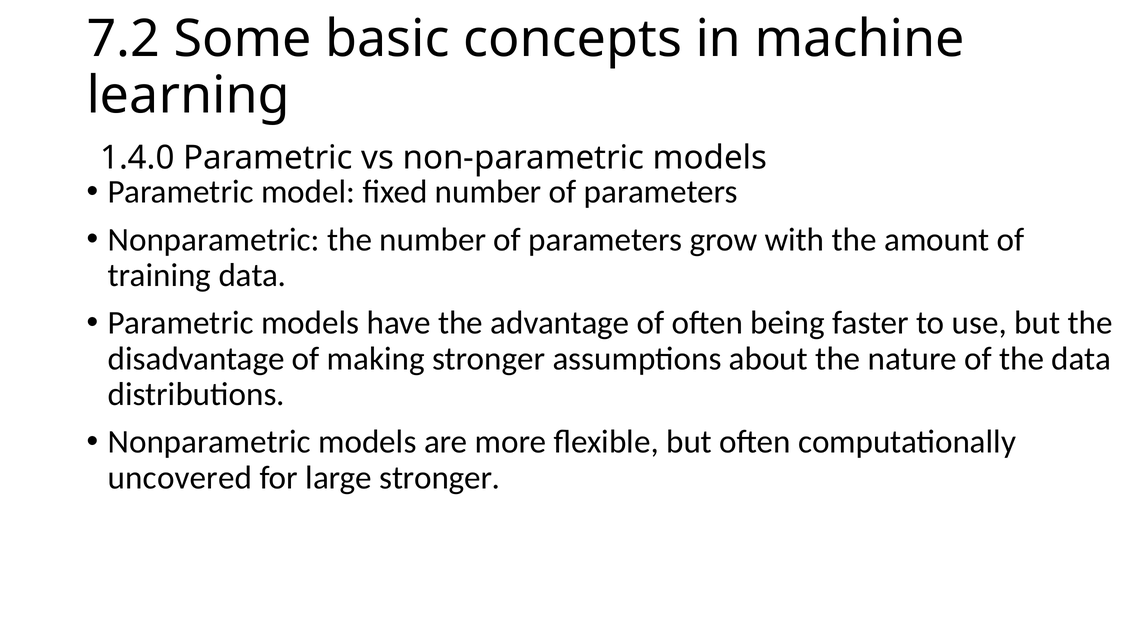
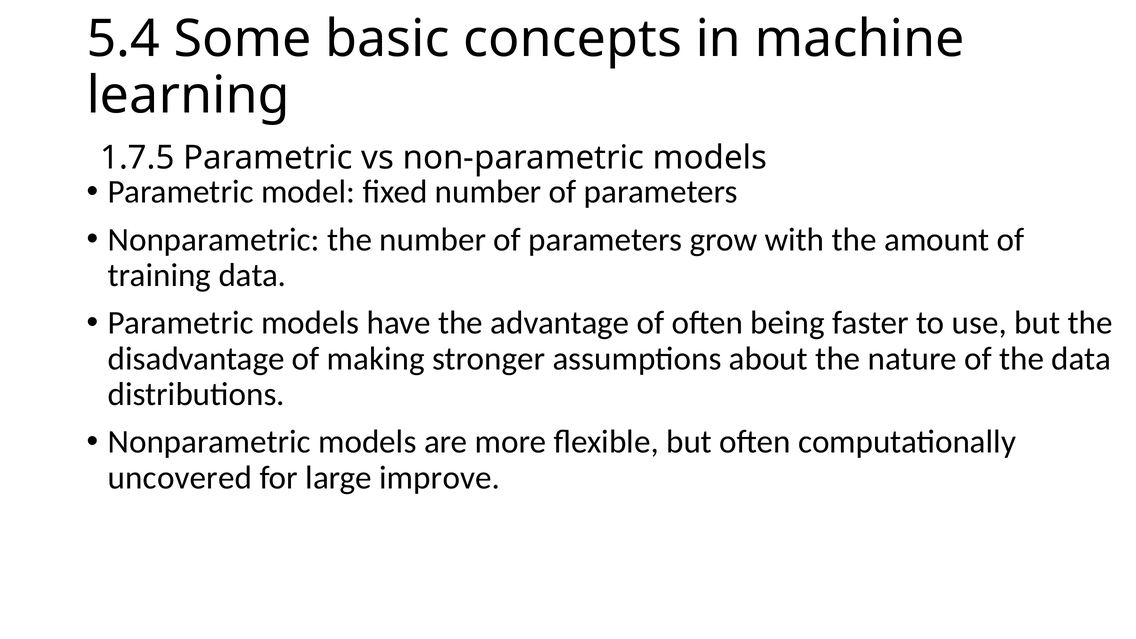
7.2: 7.2 -> 5.4
1.4.0: 1.4.0 -> 1.7.5
large stronger: stronger -> improve
